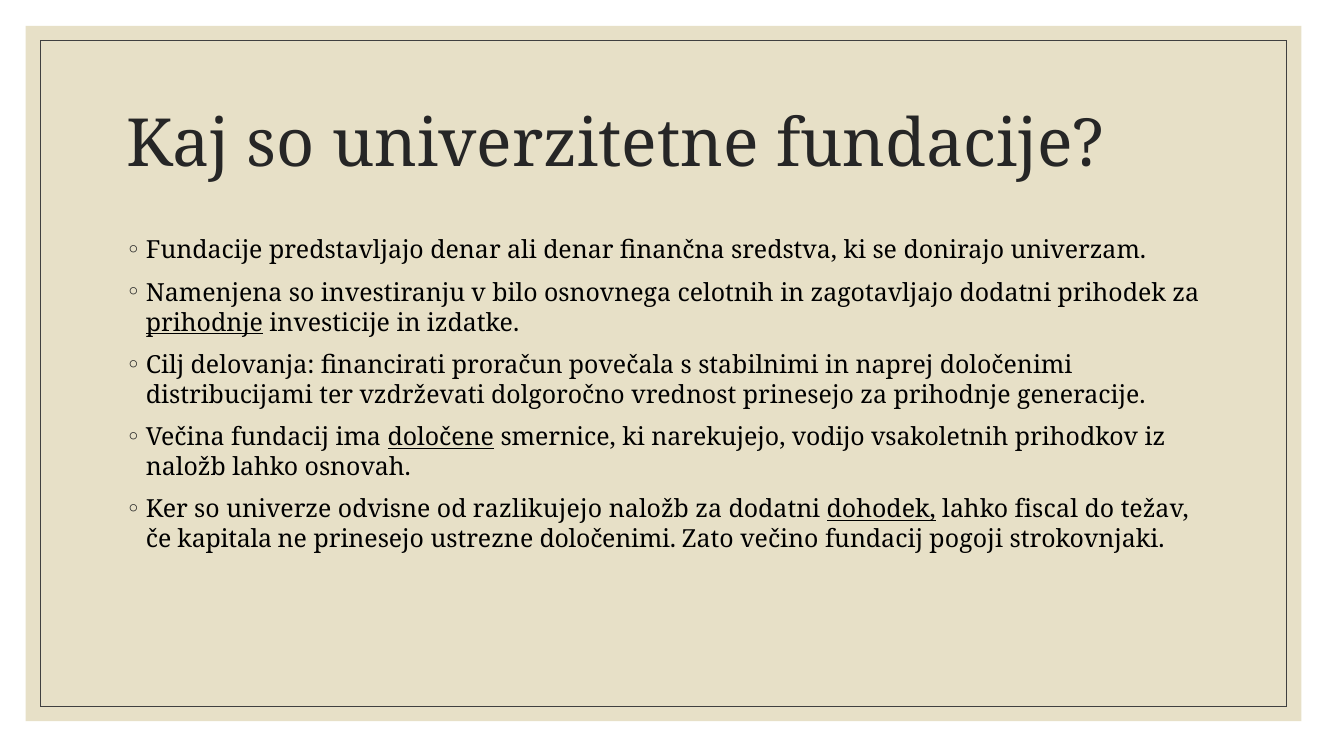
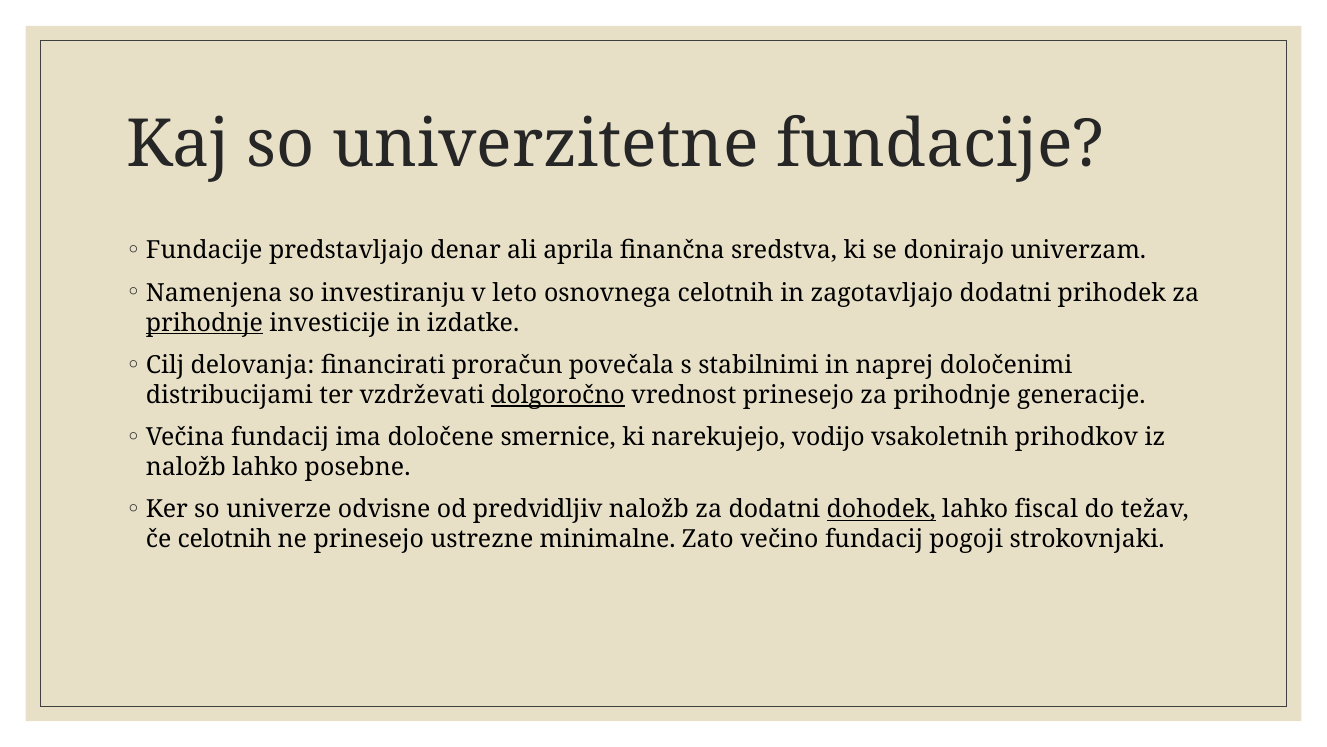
ali denar: denar -> aprila
bilo: bilo -> leto
dolgoročno underline: none -> present
določene underline: present -> none
osnovah: osnovah -> posebne
razlikujejo: razlikujejo -> predvidljiv
če kapitala: kapitala -> celotnih
ustrezne določenimi: določenimi -> minimalne
